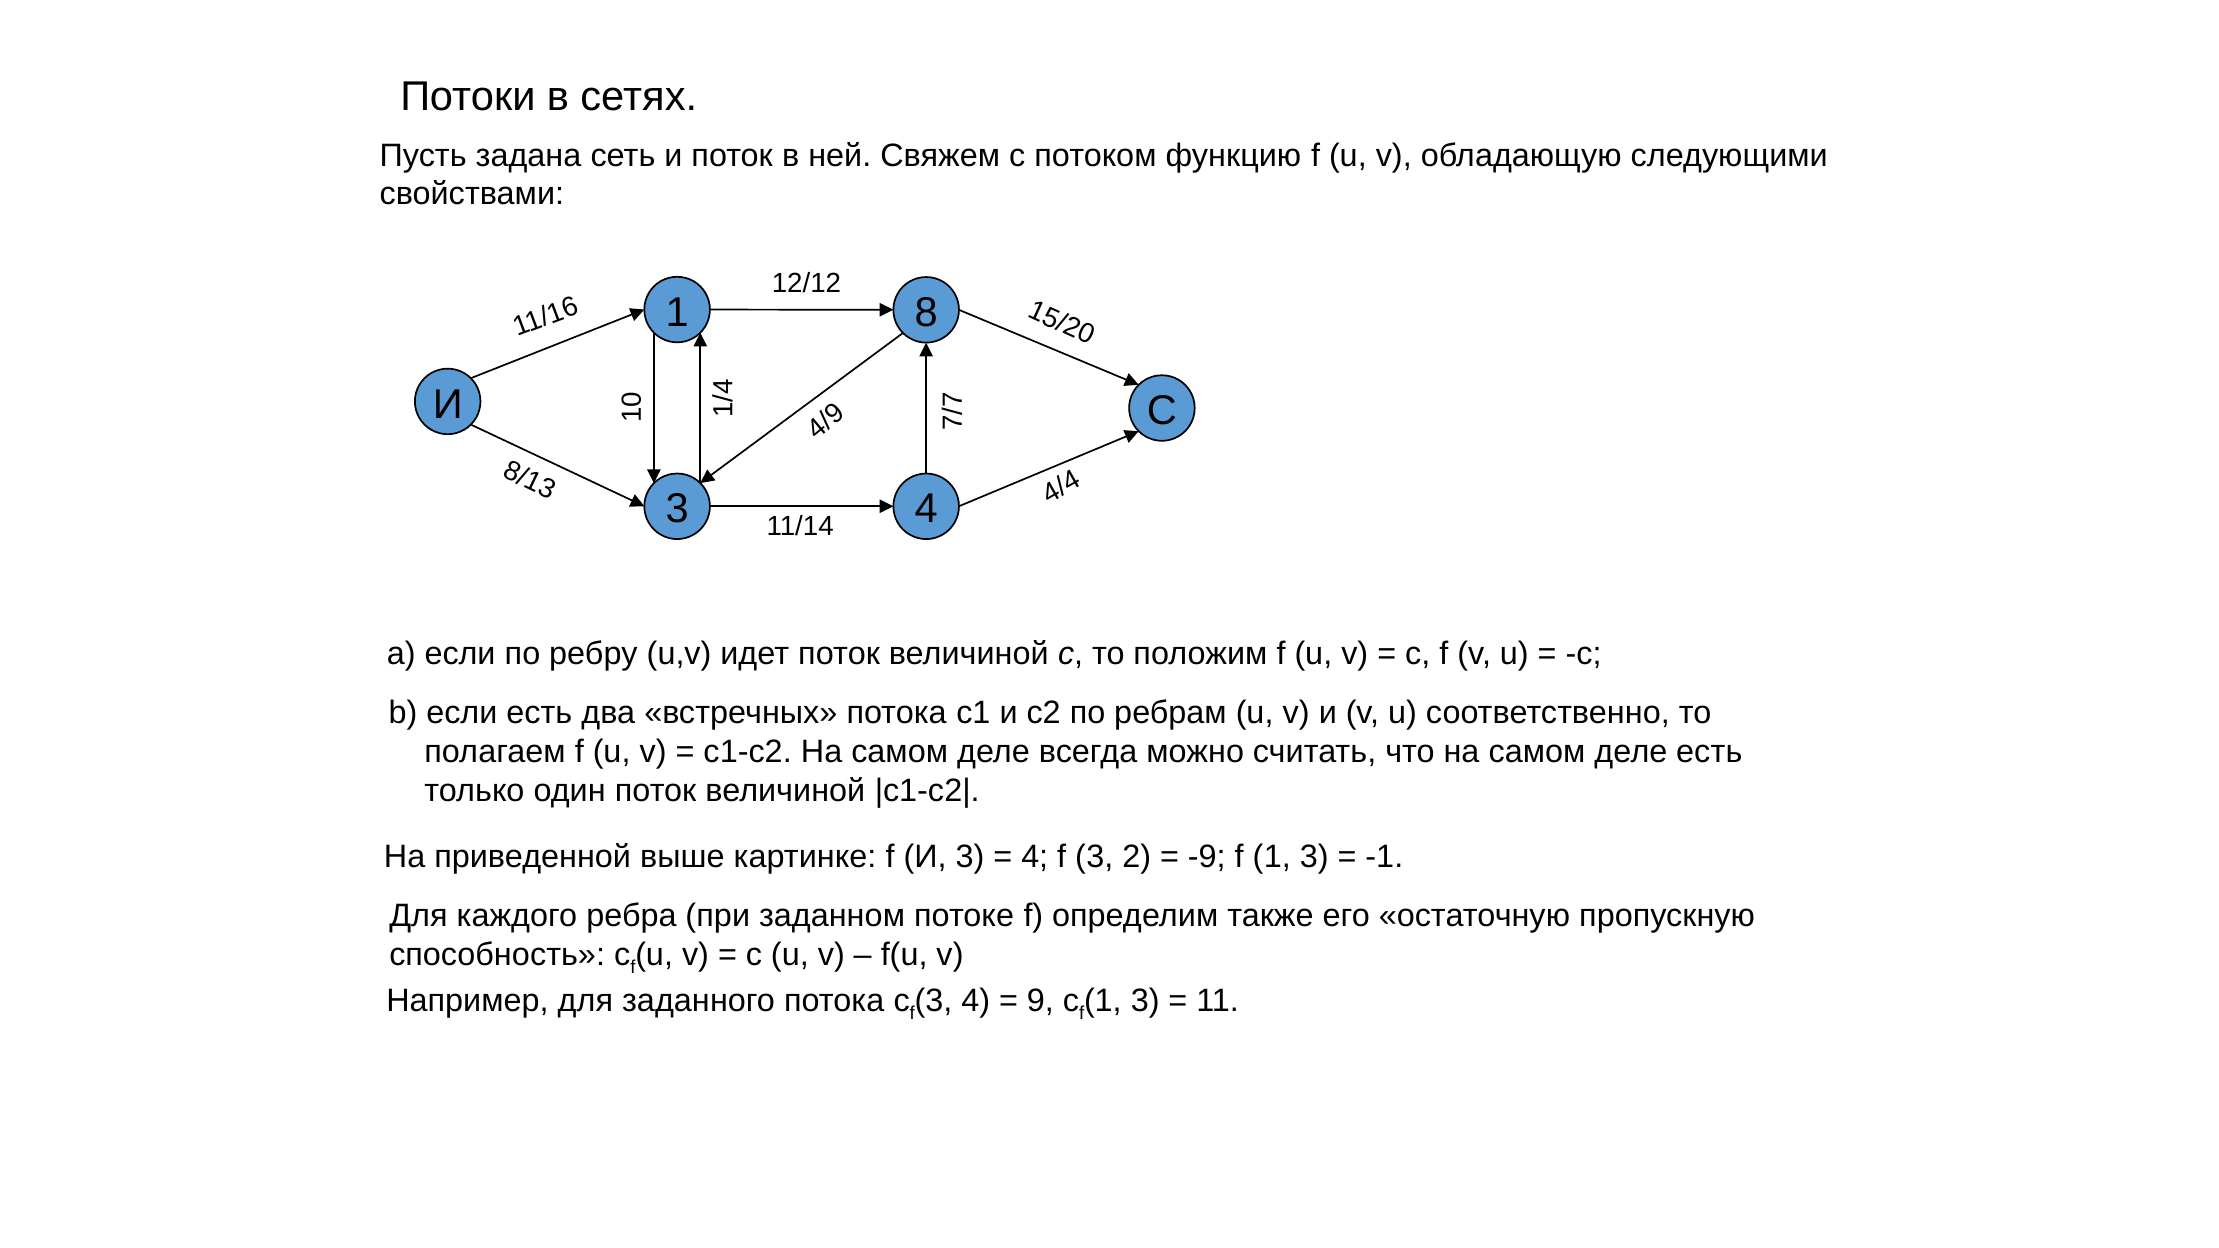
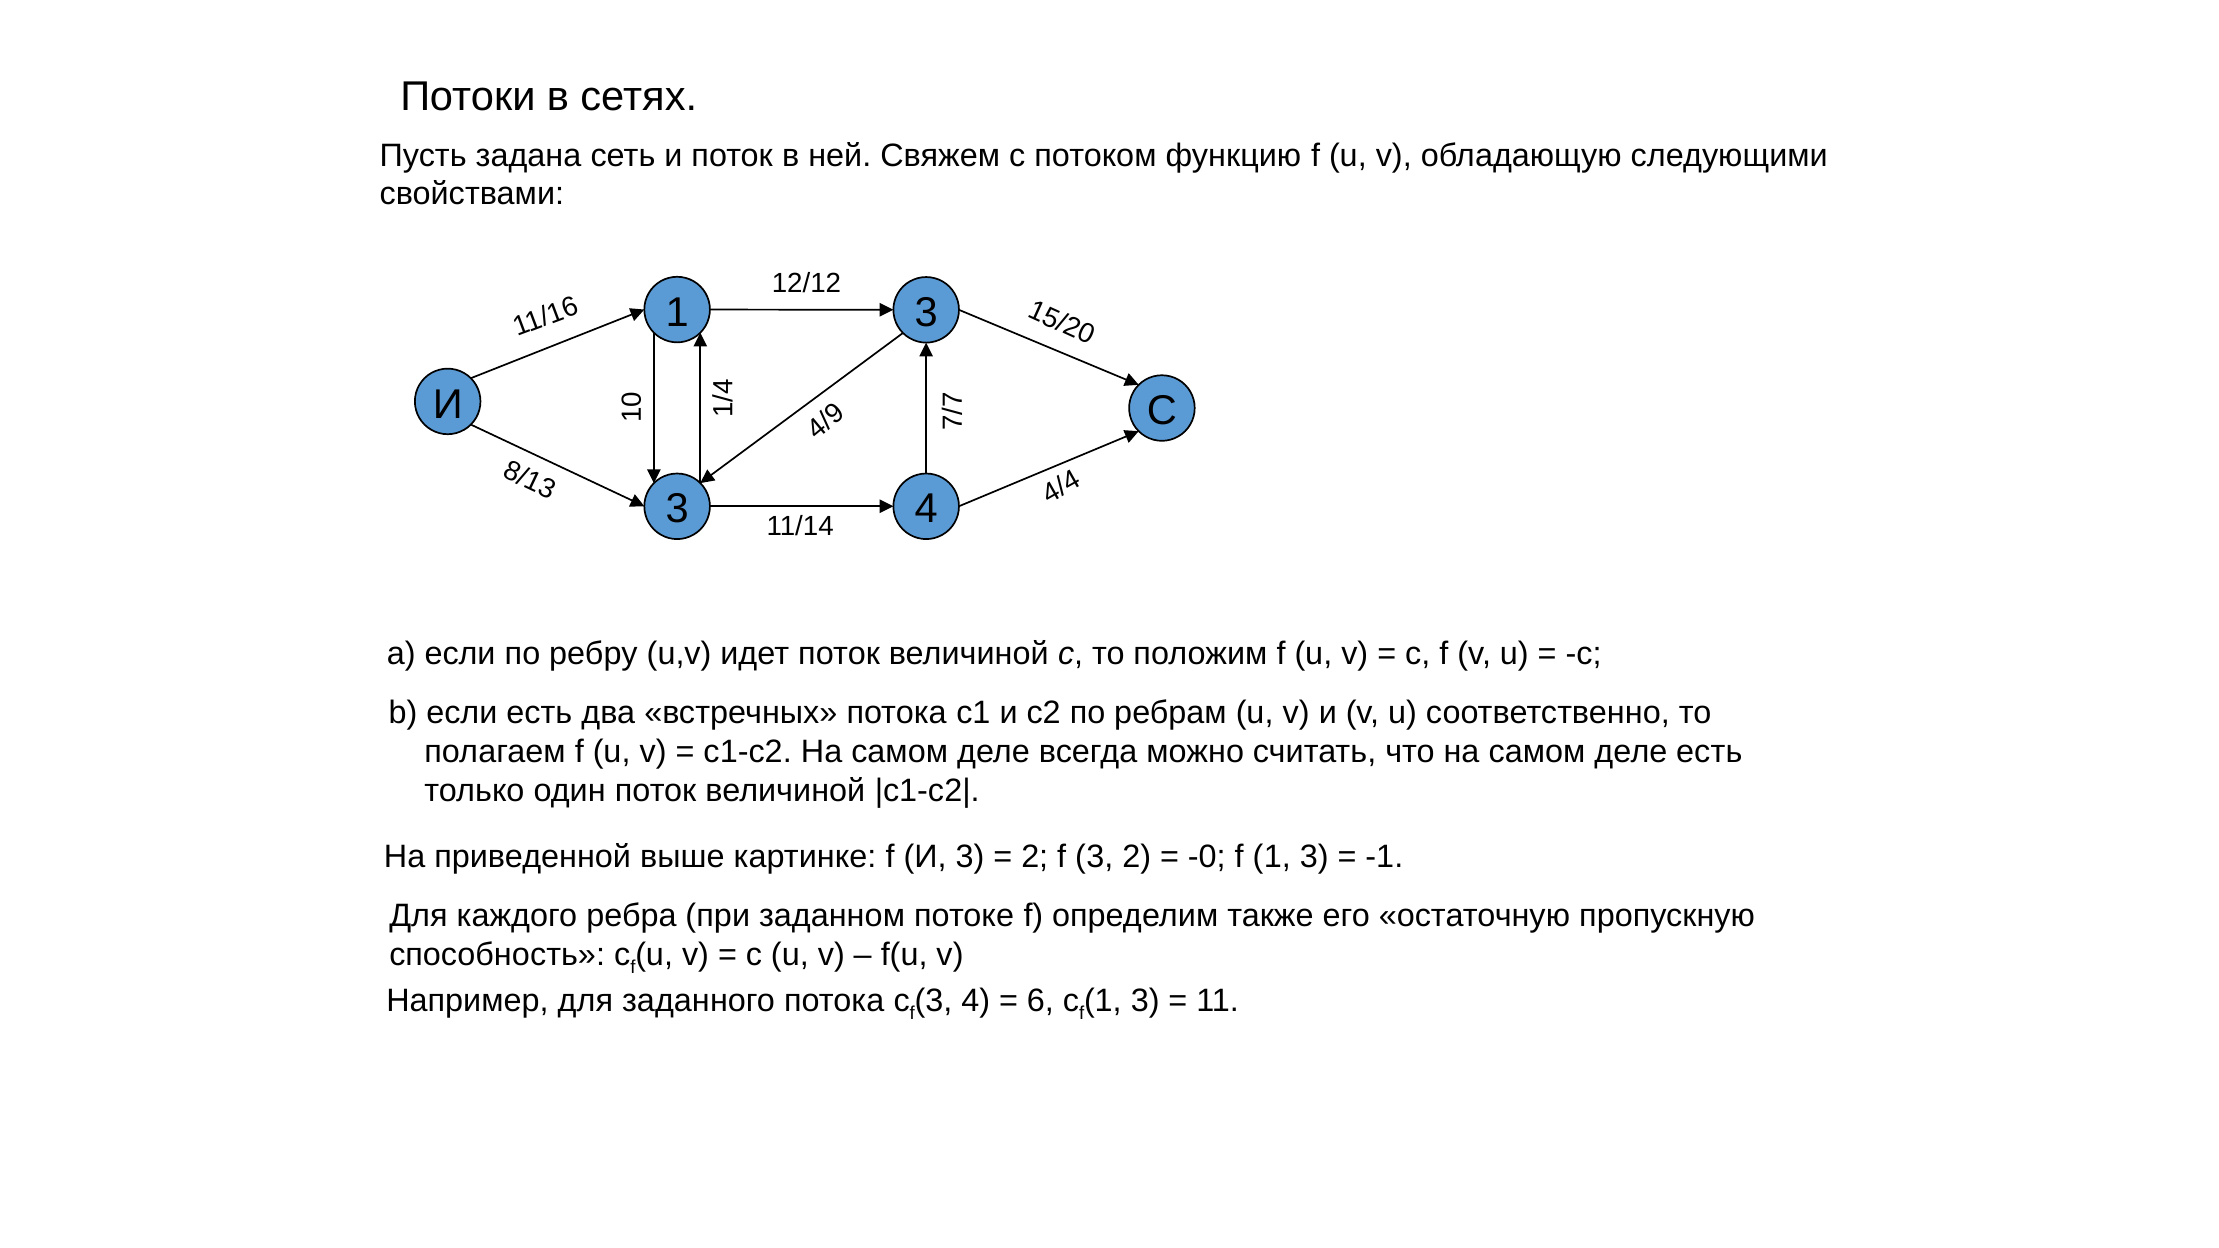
8 at (926, 313): 8 -> 3
4 at (1035, 857): 4 -> 2
-9: -9 -> -0
9 at (1040, 1001): 9 -> 6
